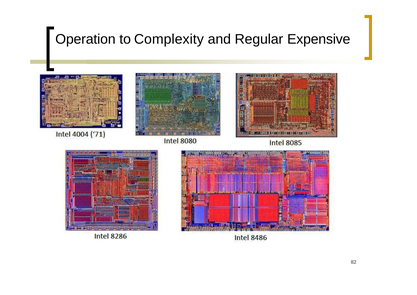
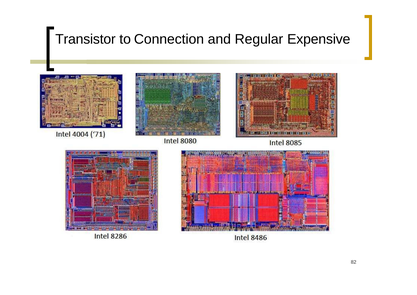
Operation: Operation -> Transistor
Complexity: Complexity -> Connection
